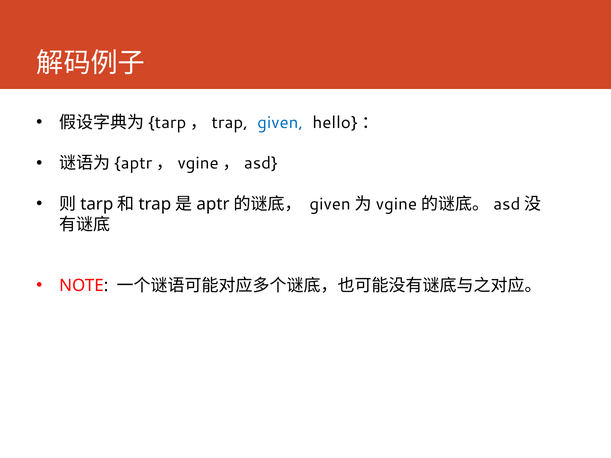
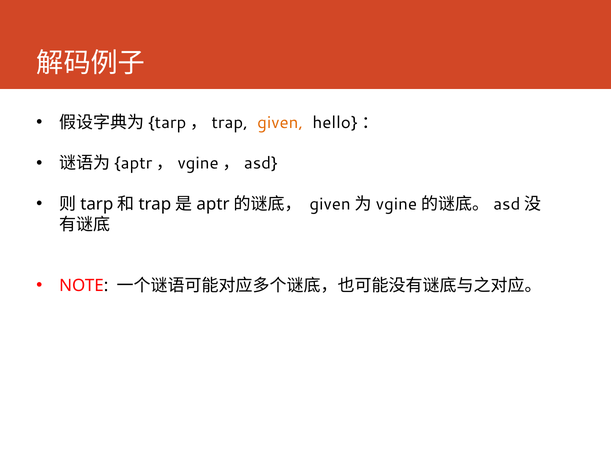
given colour: blue -> orange
